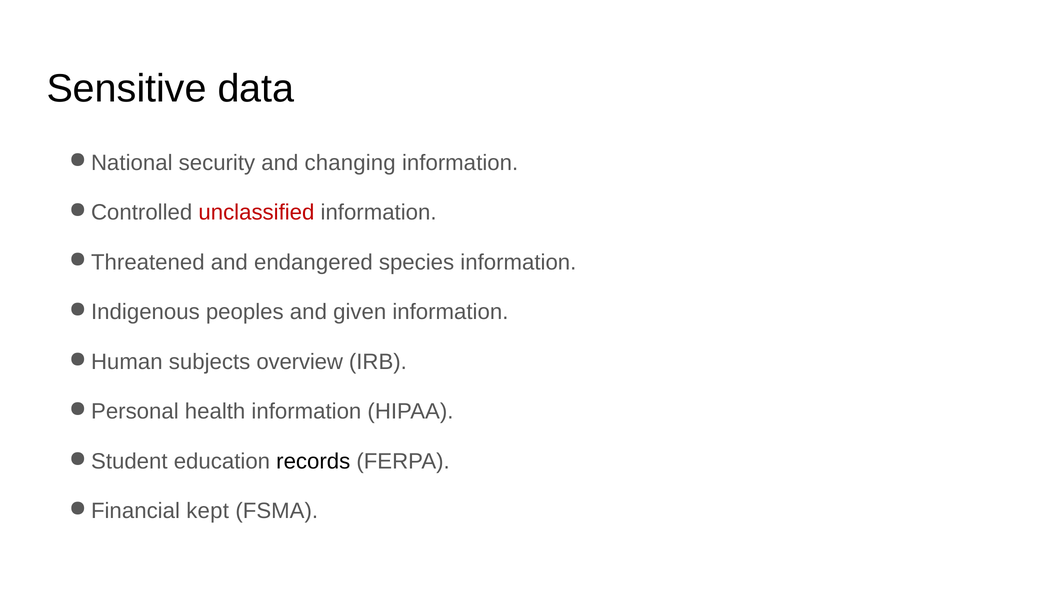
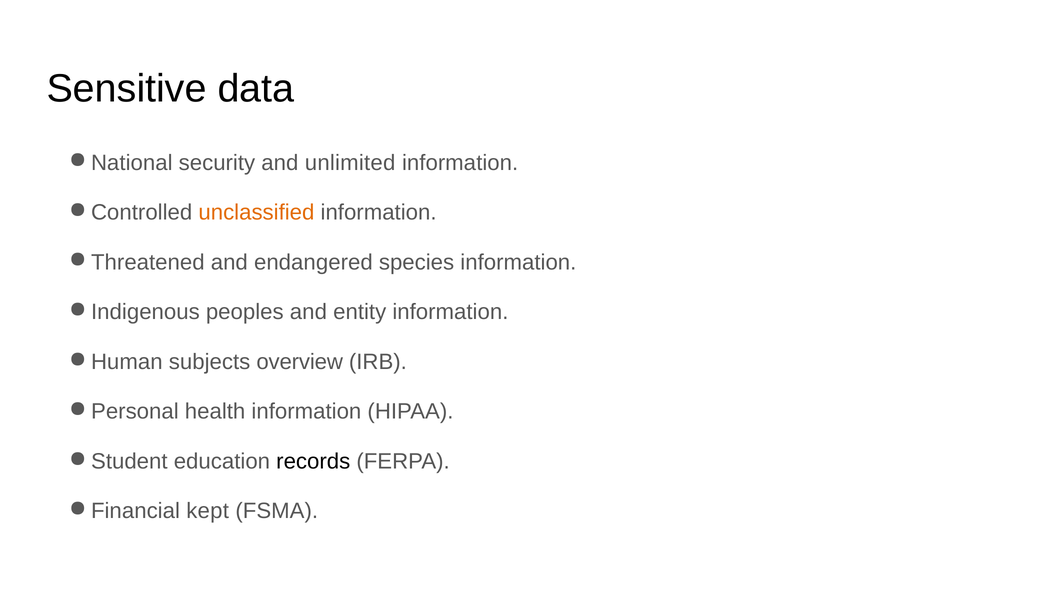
changing: changing -> unlimited
unclassified colour: red -> orange
given: given -> entity
